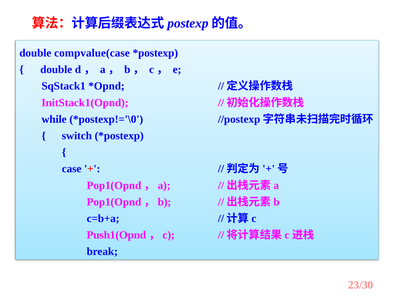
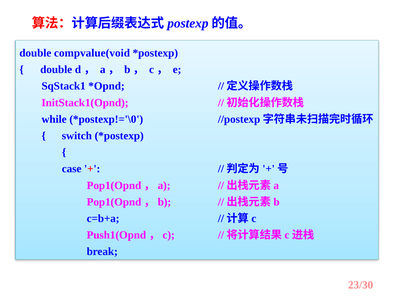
compvalue(case: compvalue(case -> compvalue(void
